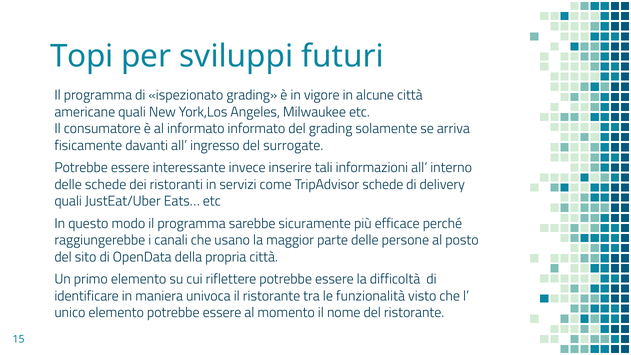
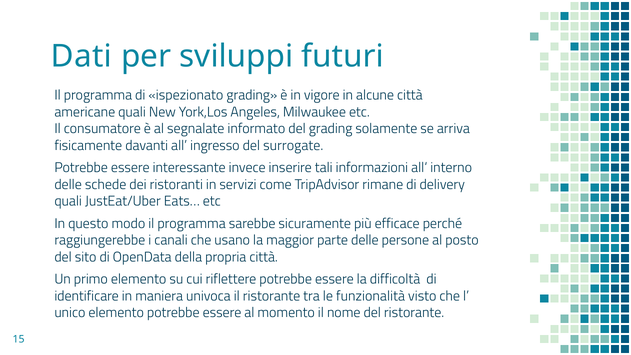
Topi: Topi -> Dati
al informato: informato -> segnalate
TripAdvisor schede: schede -> rimane
